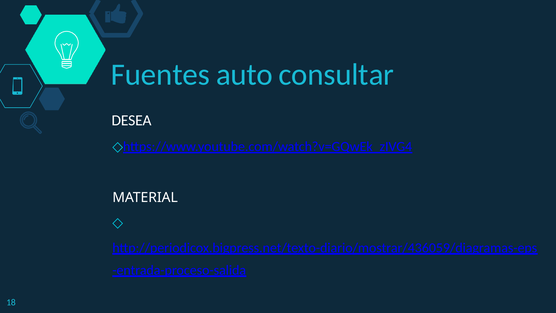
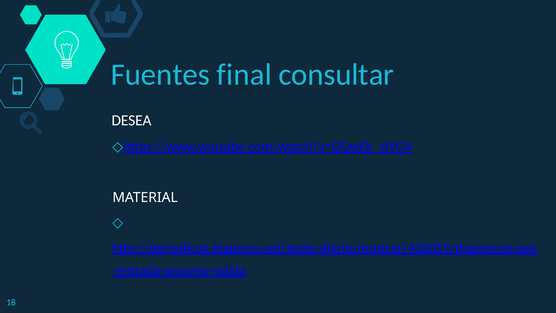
auto: auto -> final
